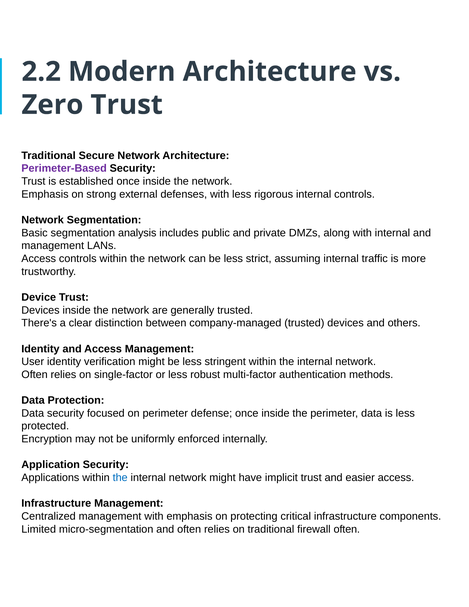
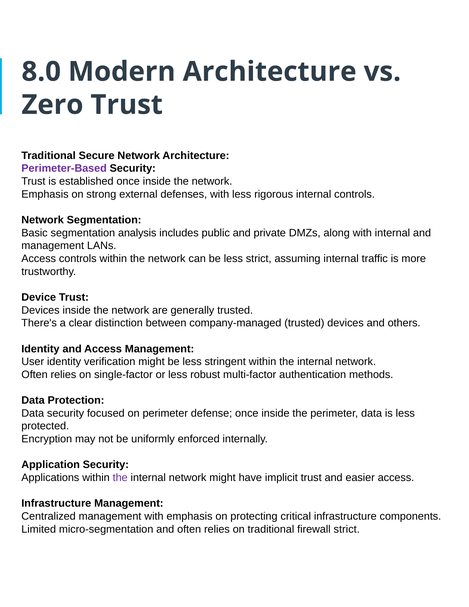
2.2: 2.2 -> 8.0
the at (120, 478) colour: blue -> purple
firewall often: often -> strict
